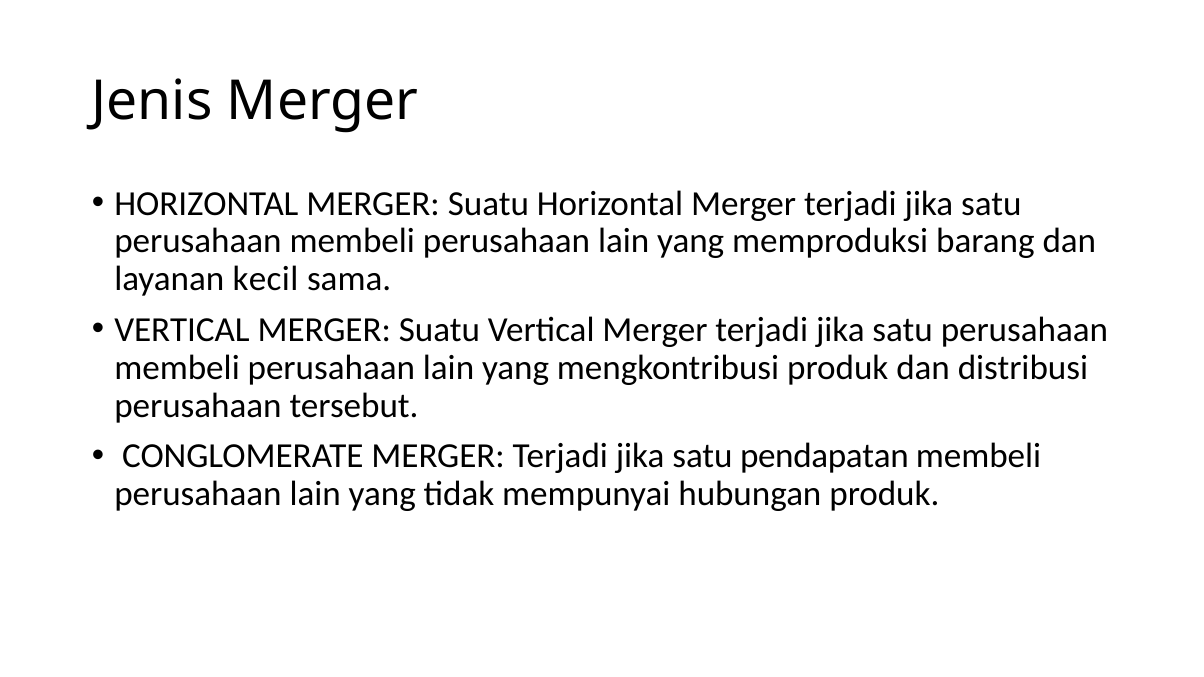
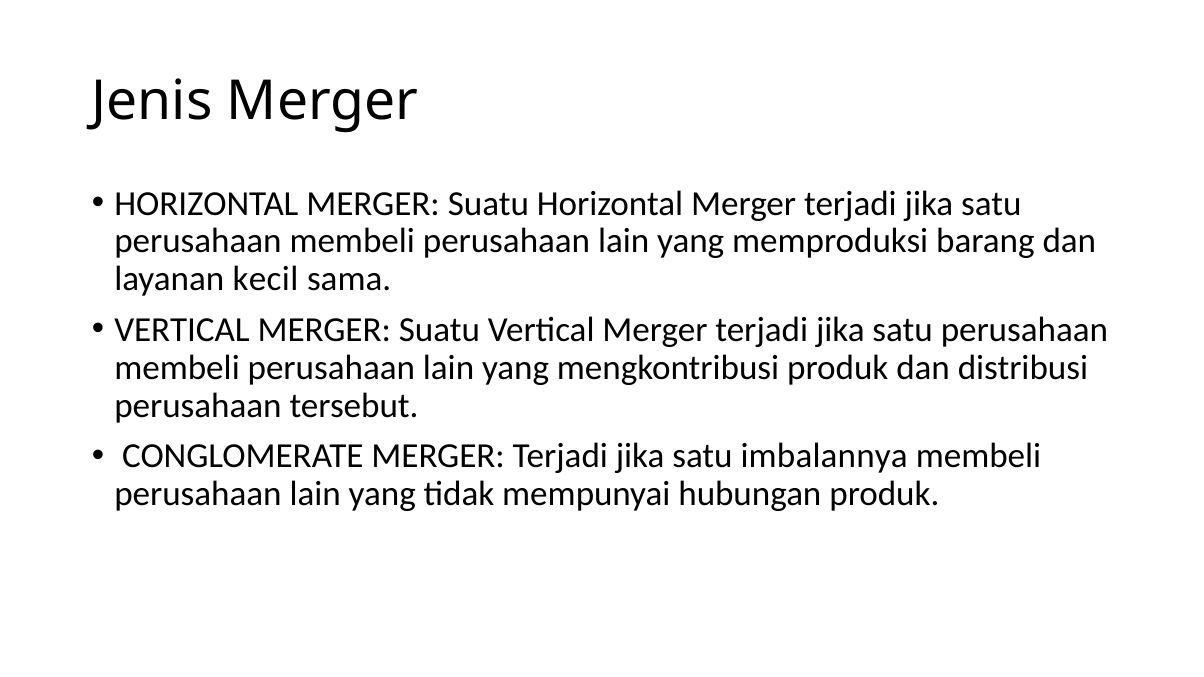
pendapatan: pendapatan -> imbalannya
